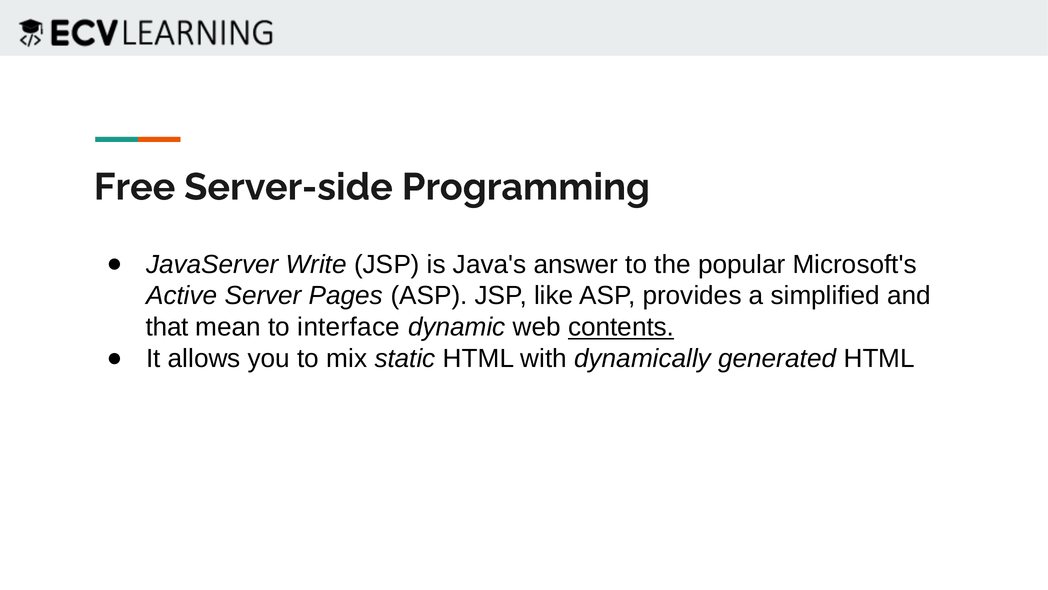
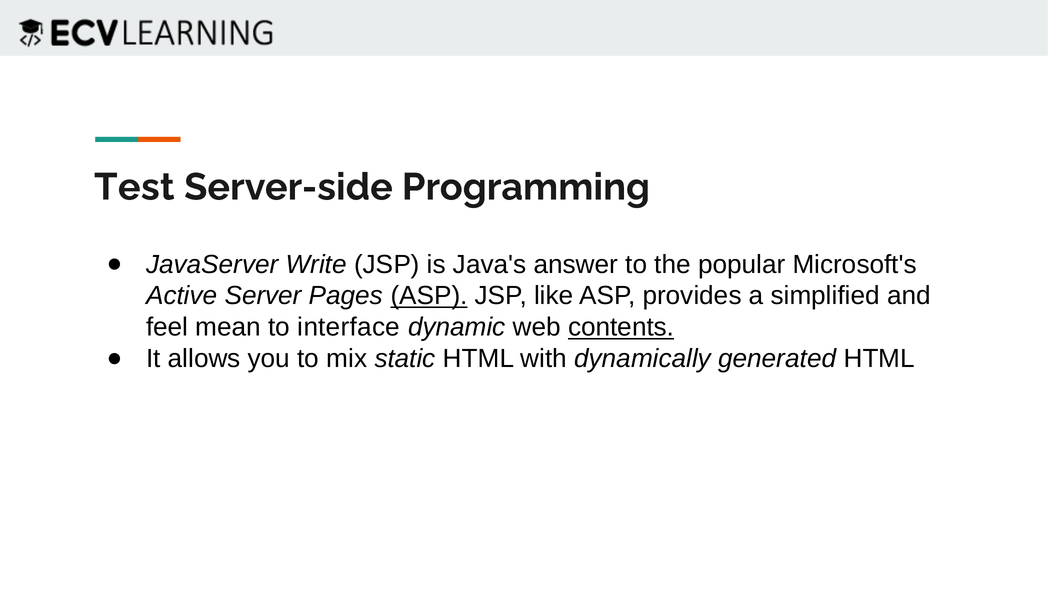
Free: Free -> Test
ASP at (429, 296) underline: none -> present
that: that -> feel
